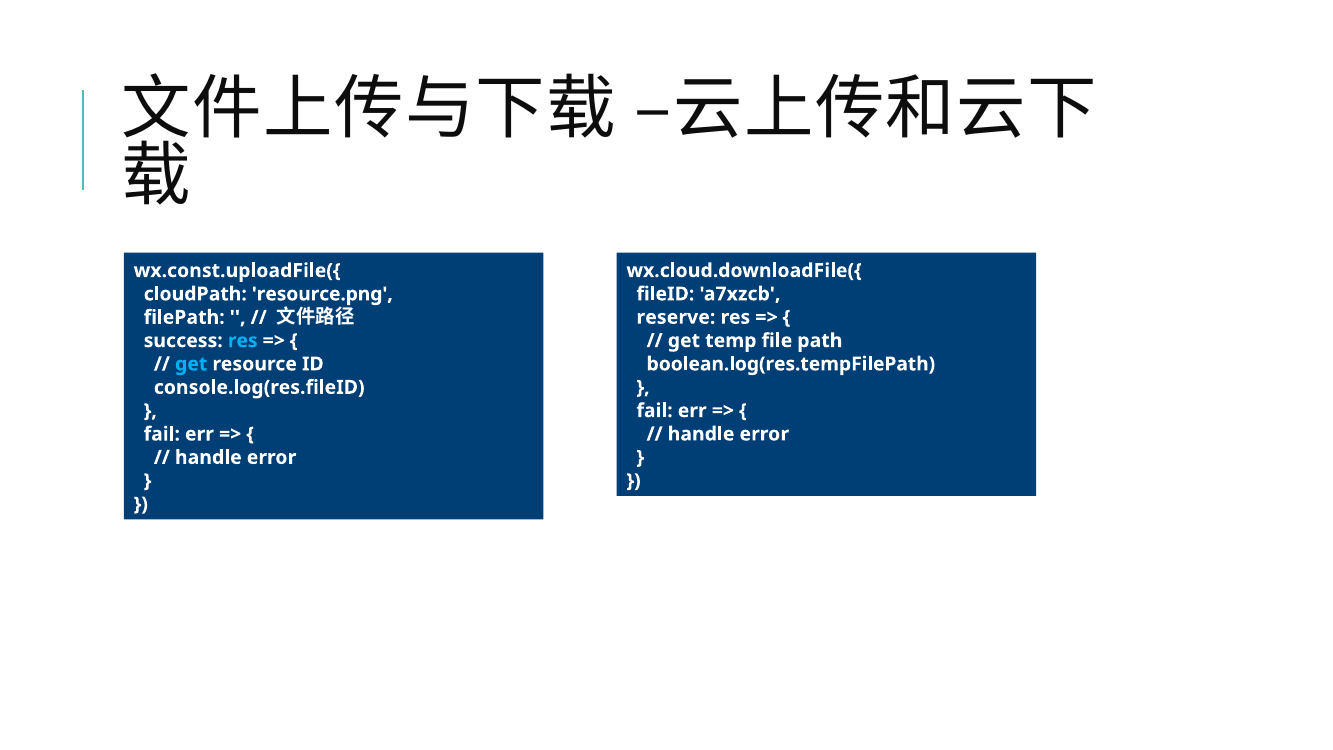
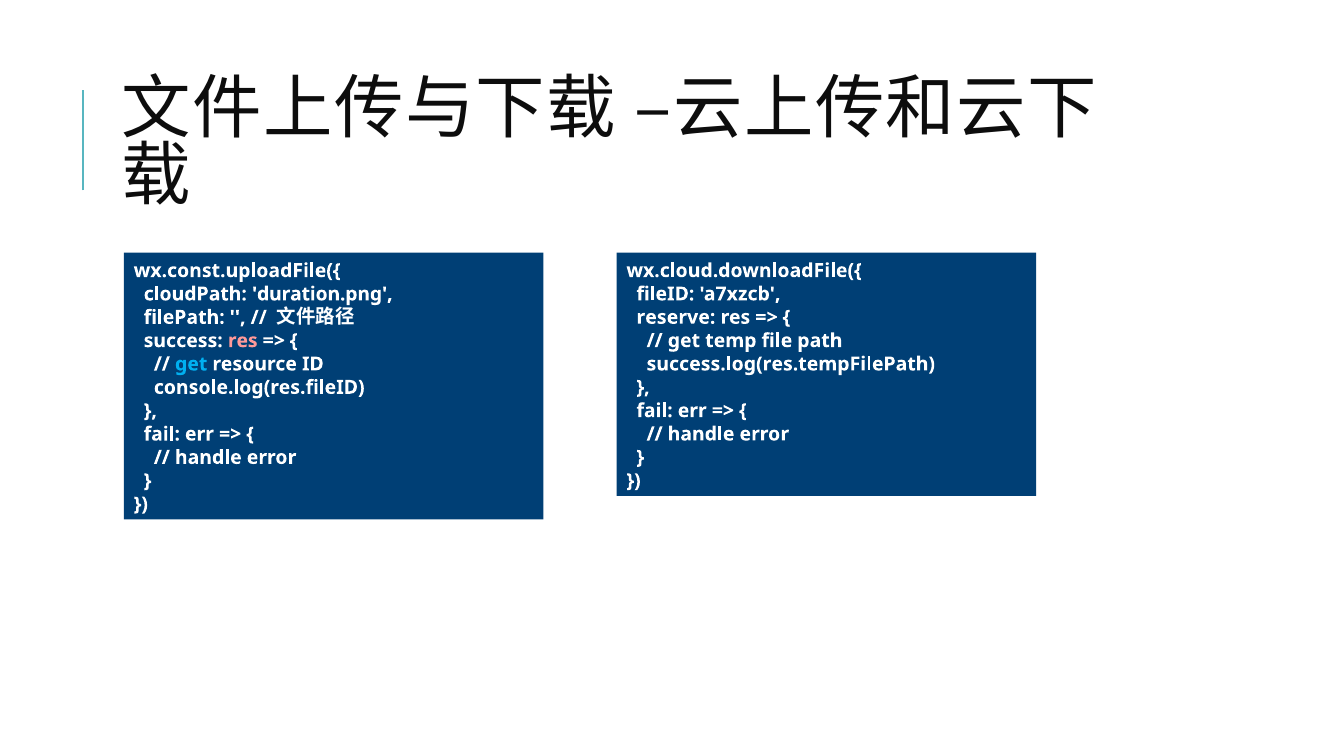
resource.png: resource.png -> duration.png
res at (243, 341) colour: light blue -> pink
boolean.log(res.tempFilePath: boolean.log(res.tempFilePath -> success.log(res.tempFilePath
